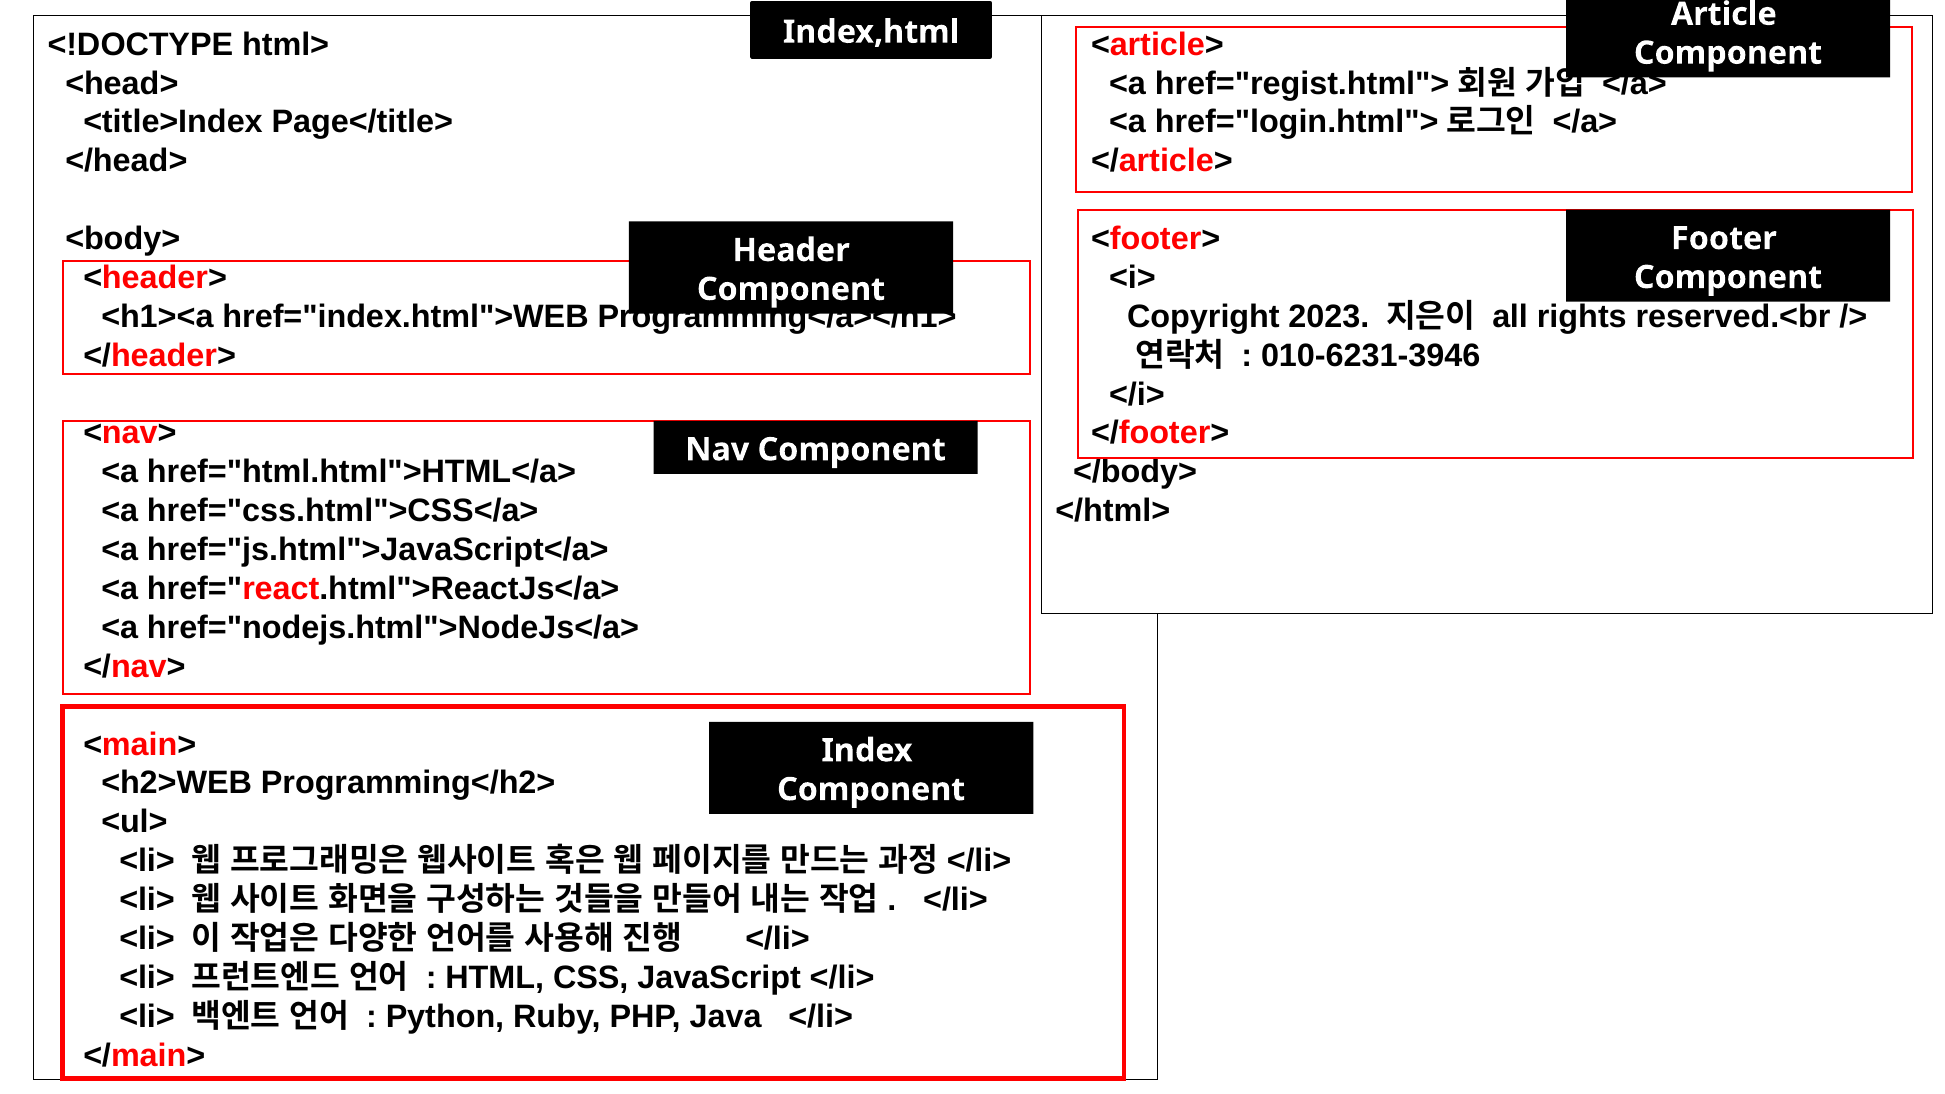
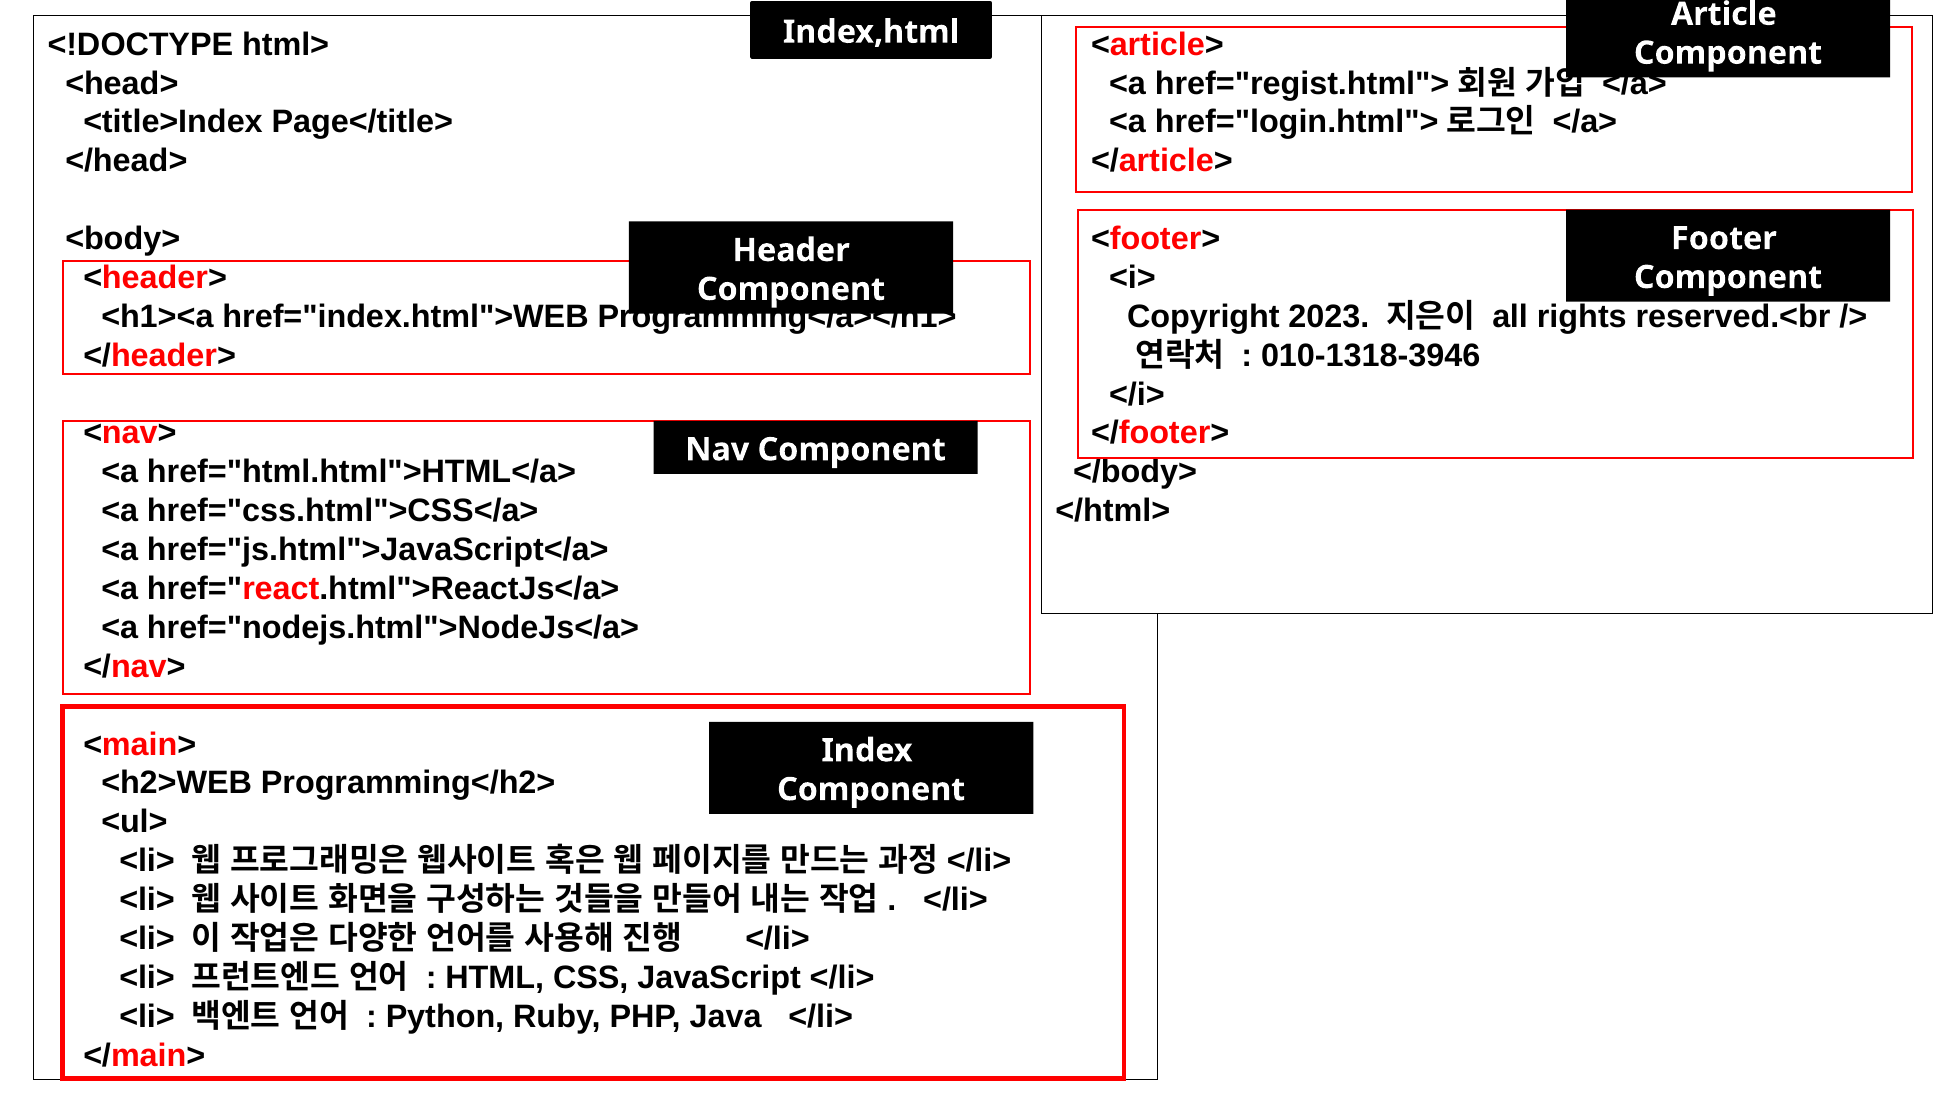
010-6231-3946: 010-6231-3946 -> 010-1318-3946
